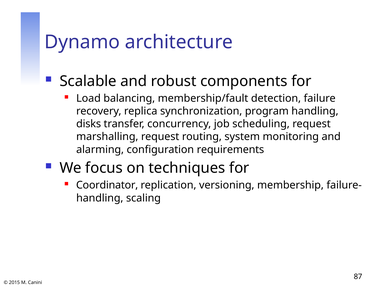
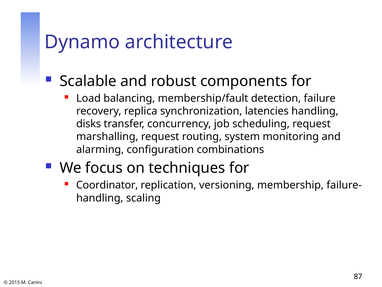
program: program -> latencies
requirements: requirements -> combinations
